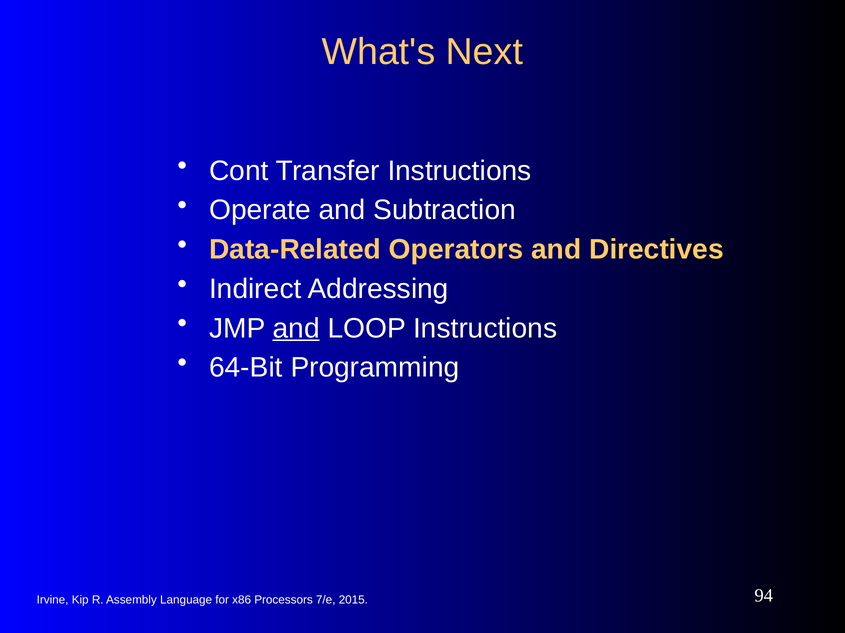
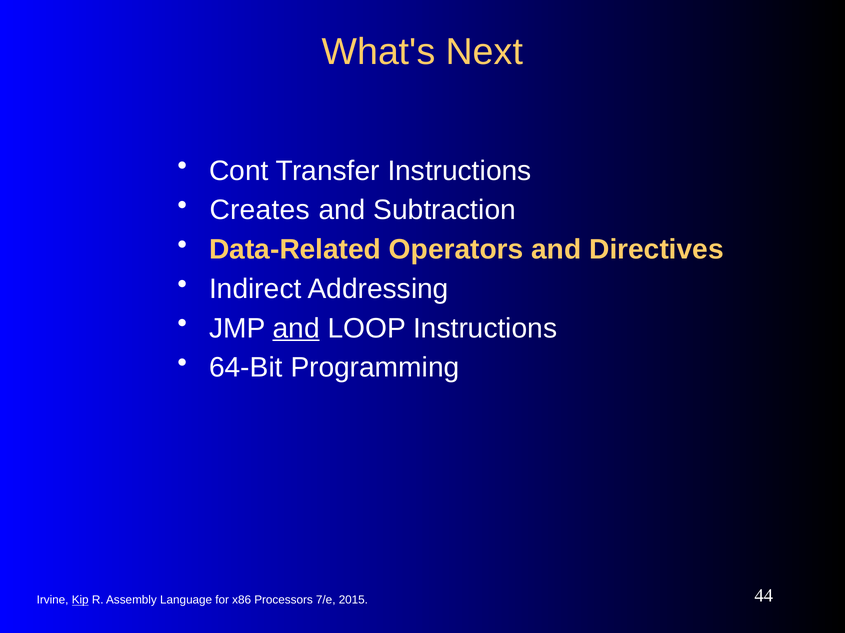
Operate: Operate -> Creates
Kip underline: none -> present
94: 94 -> 44
